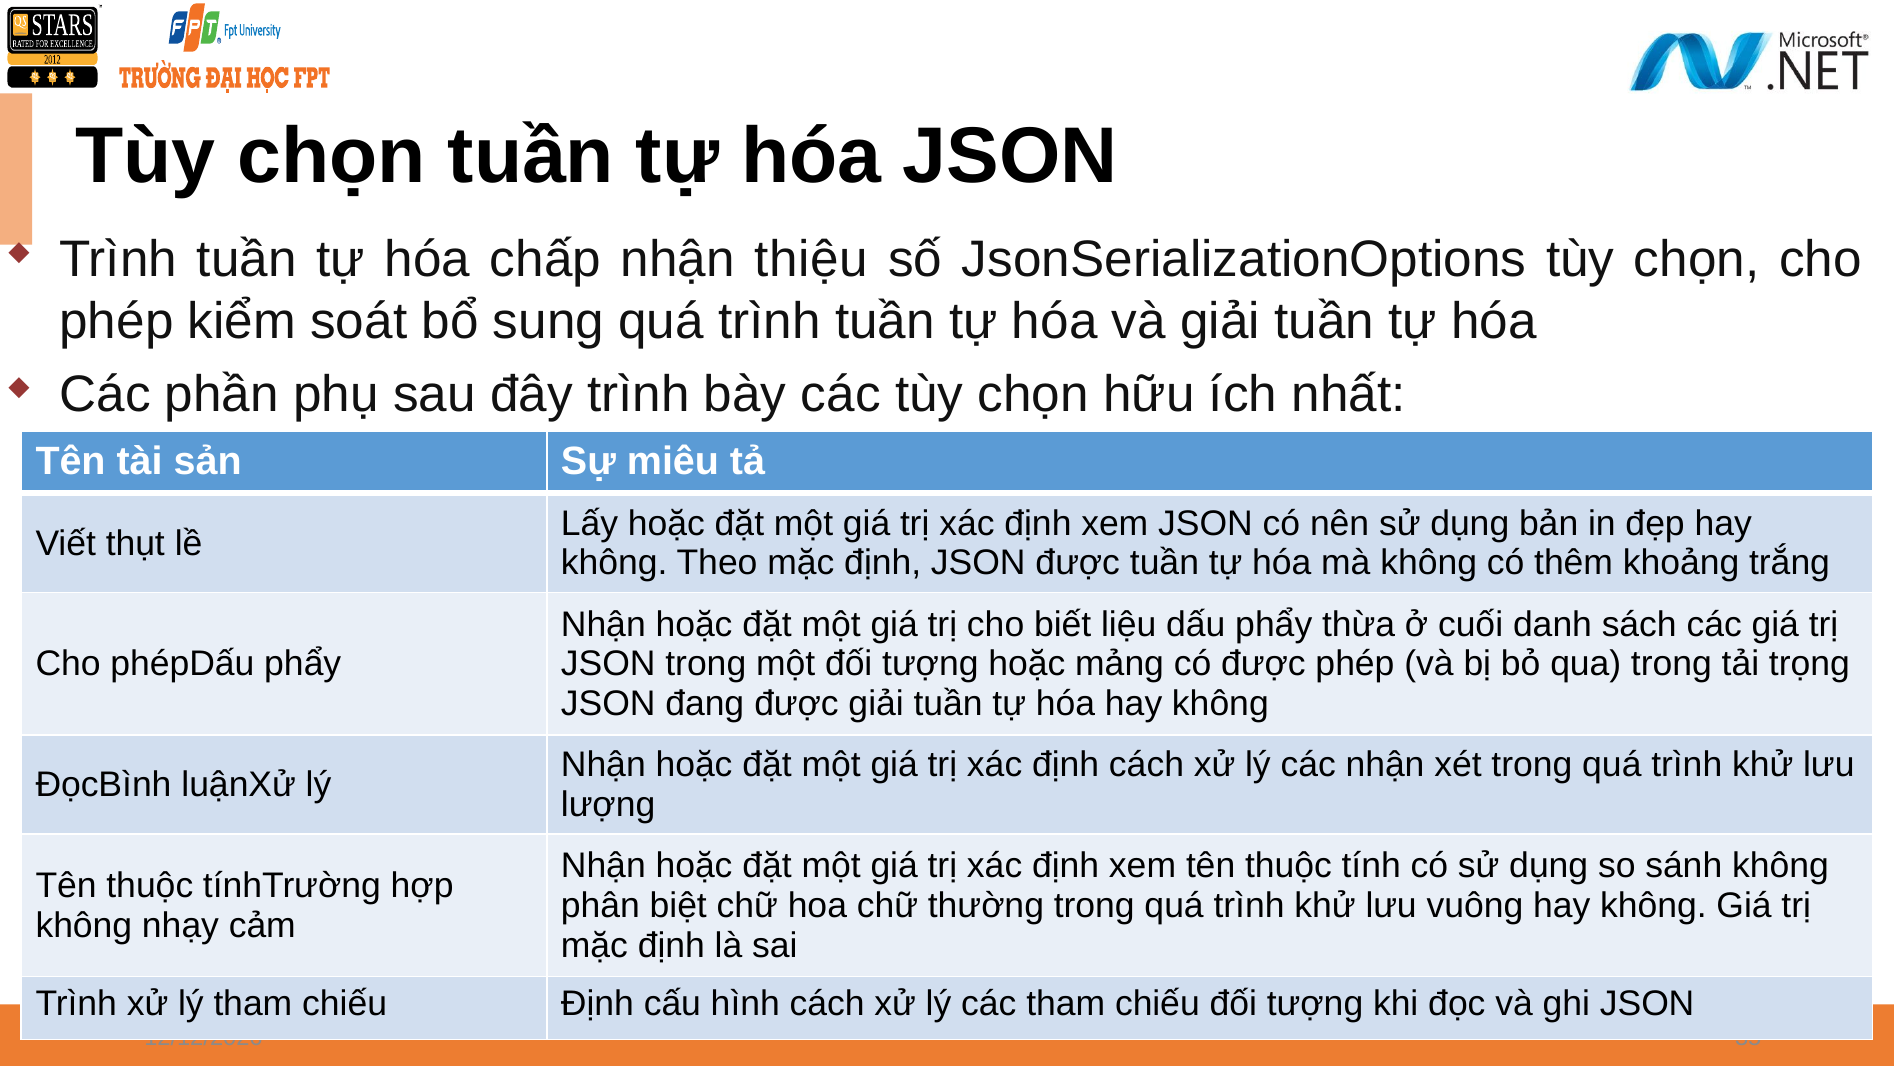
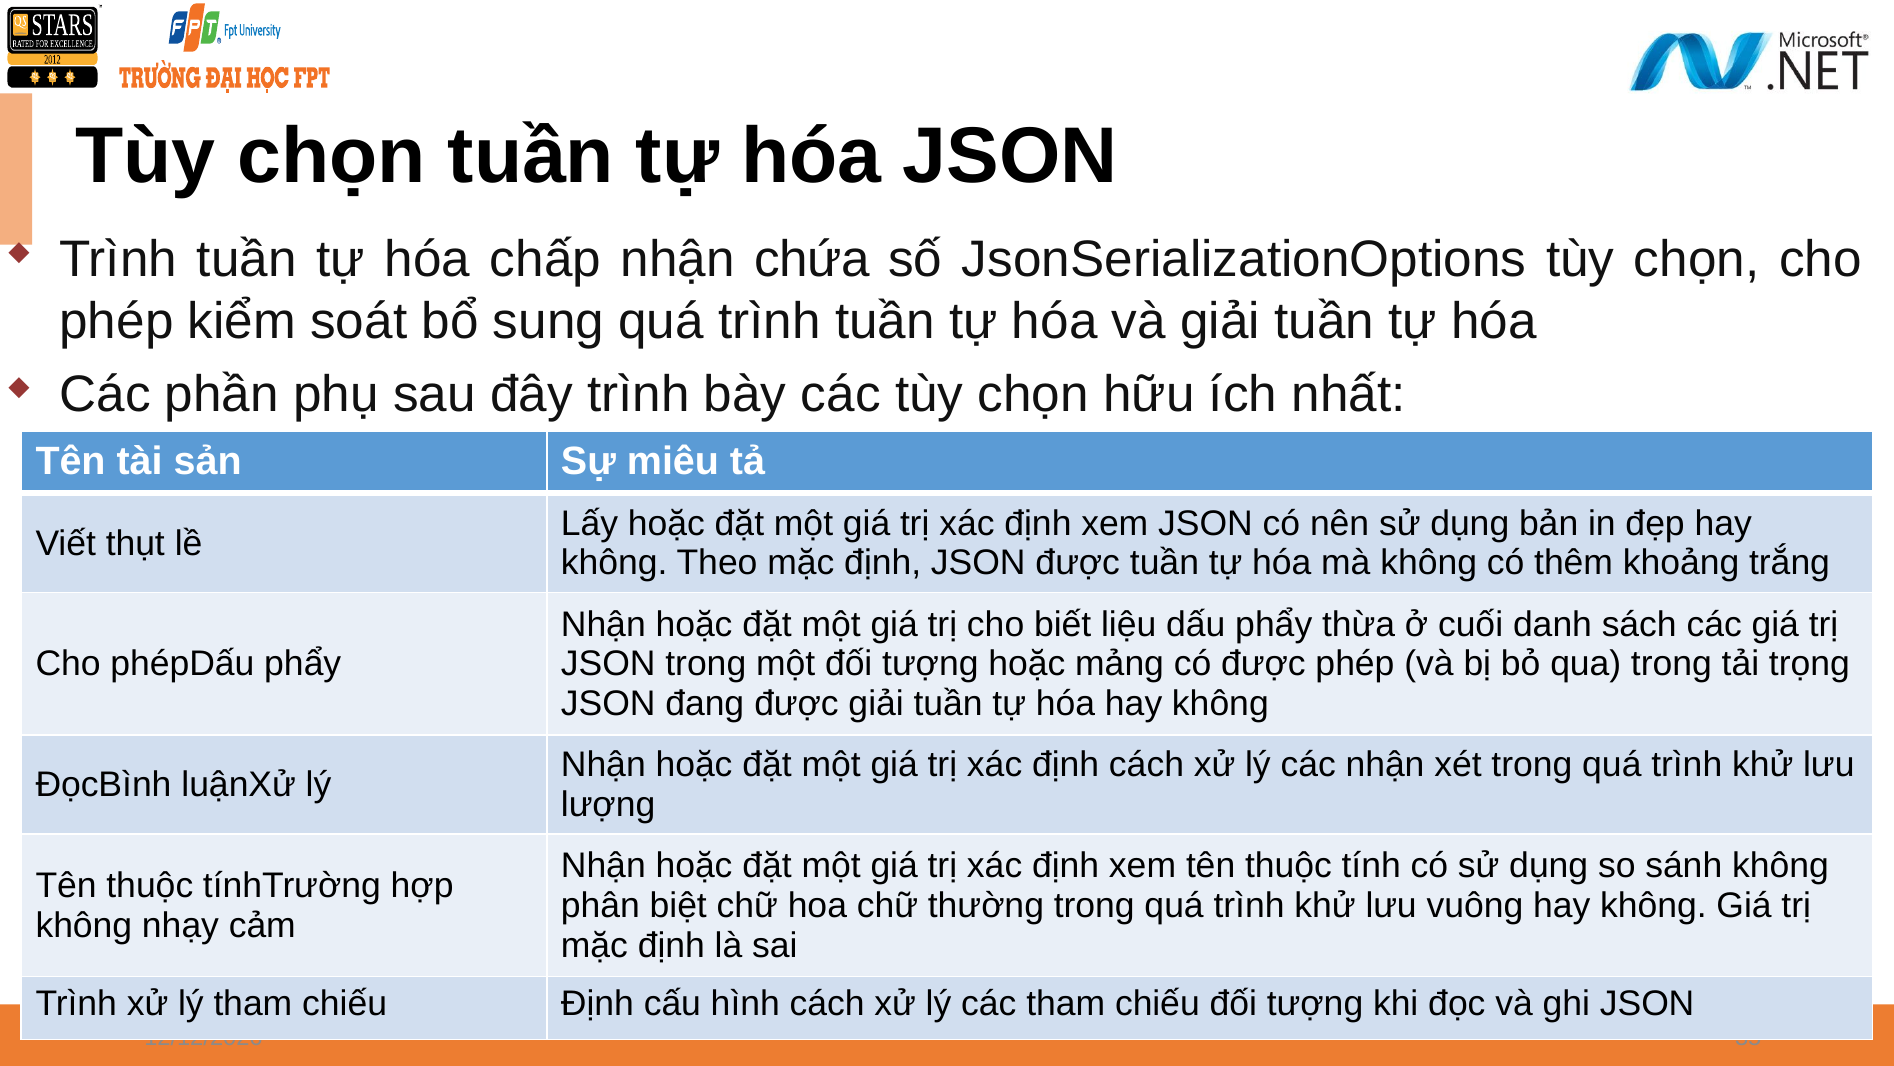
thiệu: thiệu -> chứa
